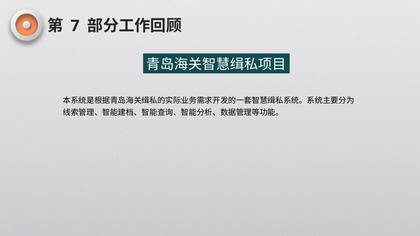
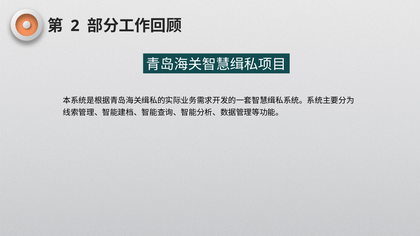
7: 7 -> 2
